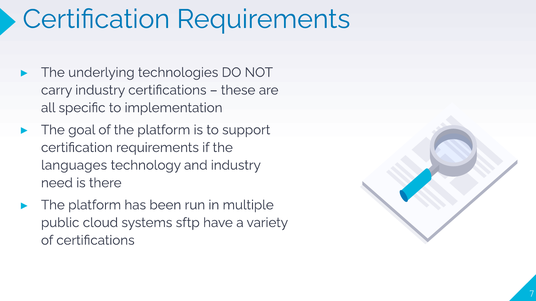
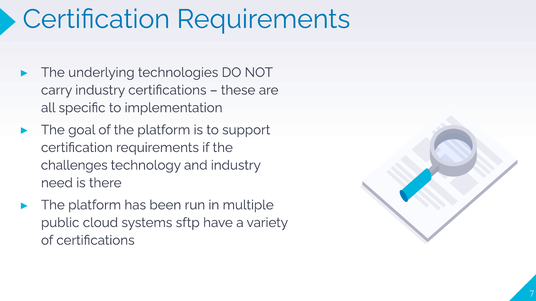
languages: languages -> challenges
